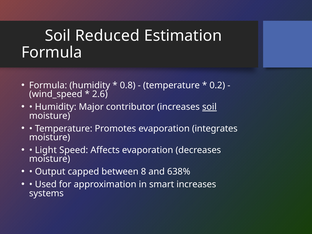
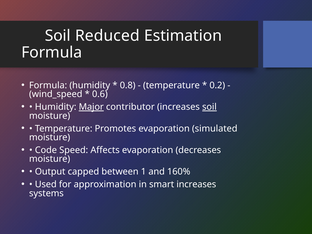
2.6: 2.6 -> 0.6
Major underline: none -> present
integrates: integrates -> simulated
Light: Light -> Code
8: 8 -> 1
638%: 638% -> 160%
